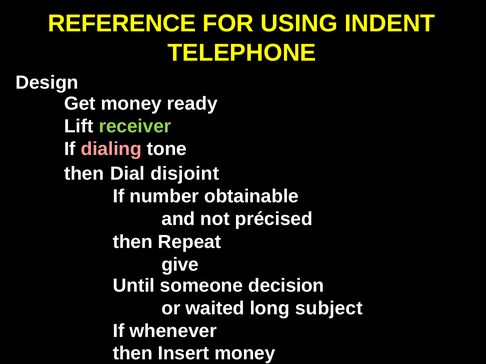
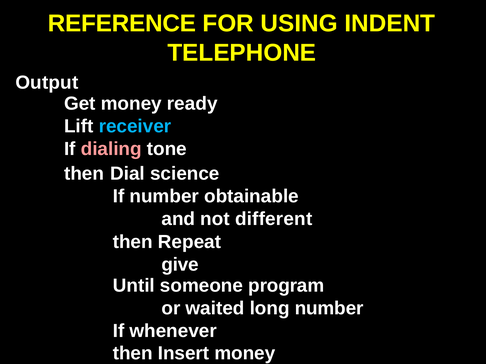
Design: Design -> Output
receiver colour: light green -> light blue
disjoint: disjoint -> science
précised: précised -> different
decision: decision -> program
long subject: subject -> number
